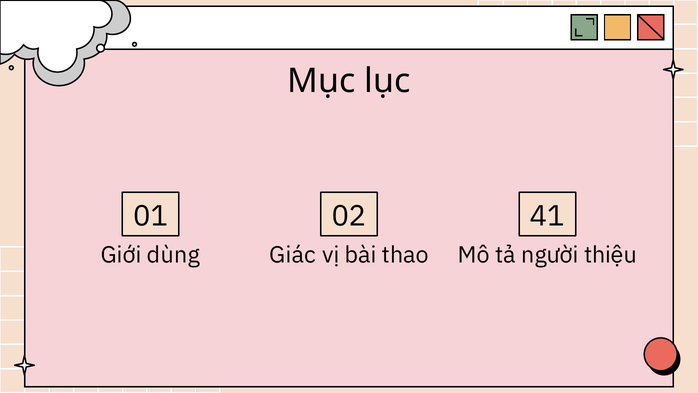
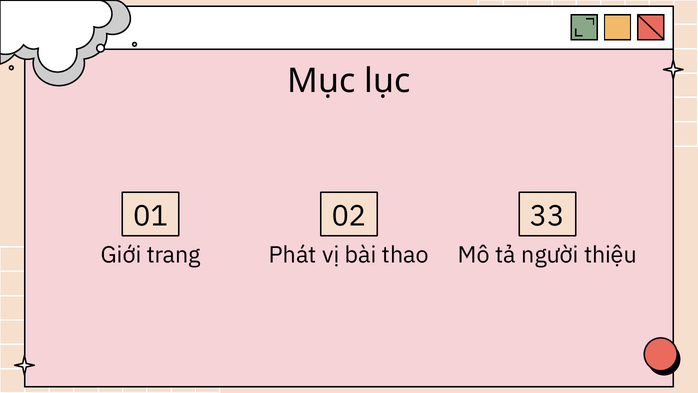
41: 41 -> 33
dùng: dùng -> trang
Giác: Giác -> Phát
